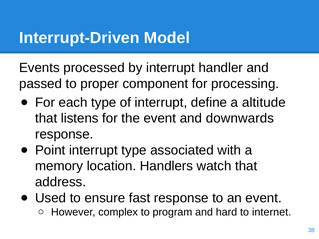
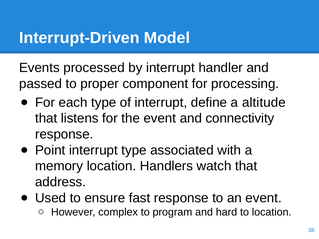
downwards: downwards -> connectivity
to internet: internet -> location
